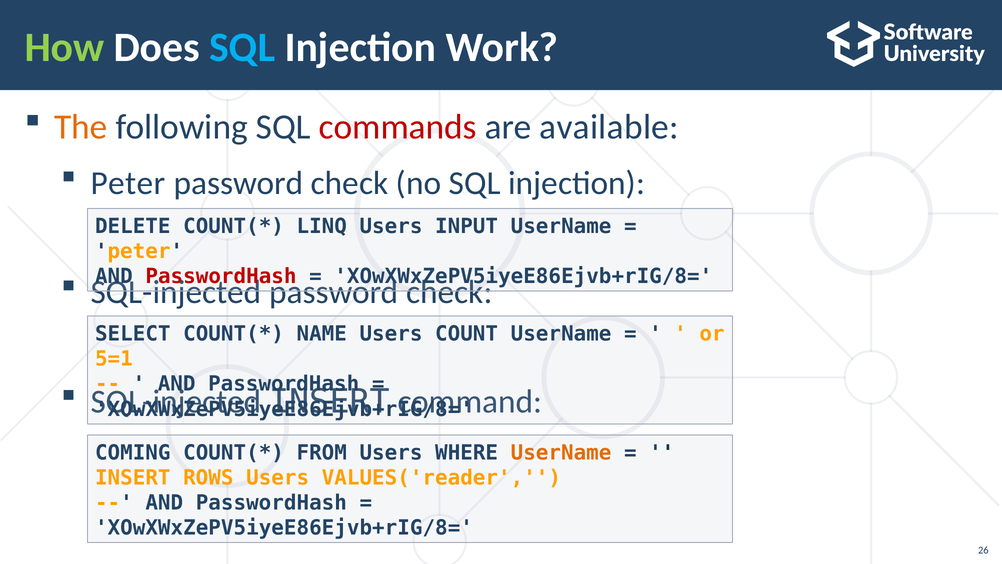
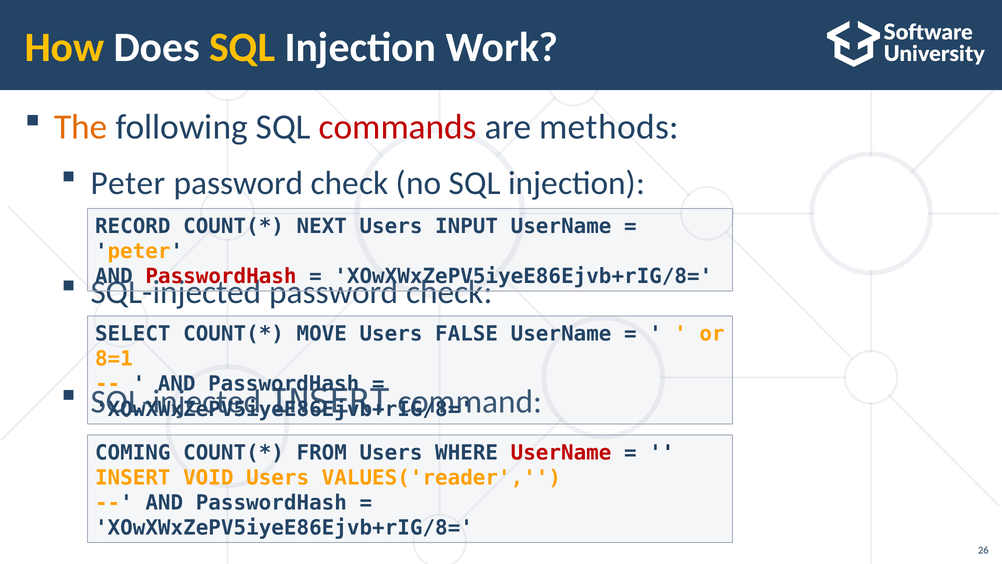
How colour: light green -> yellow
SQL at (242, 47) colour: light blue -> yellow
available: available -> methods
DELETE: DELETE -> RECORD
LINQ: LINQ -> NEXT
NAME: NAME -> MOVE
COUNT: COUNT -> FALSE
5=1: 5=1 -> 8=1
UserName at (561, 452) colour: orange -> red
ROWS: ROWS -> VOID
